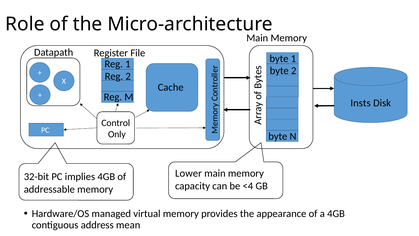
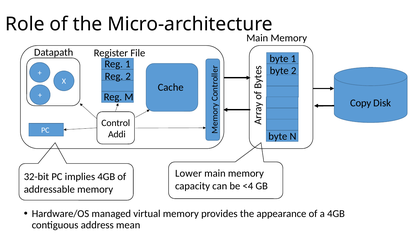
Insts: Insts -> Copy
Only: Only -> Addi
